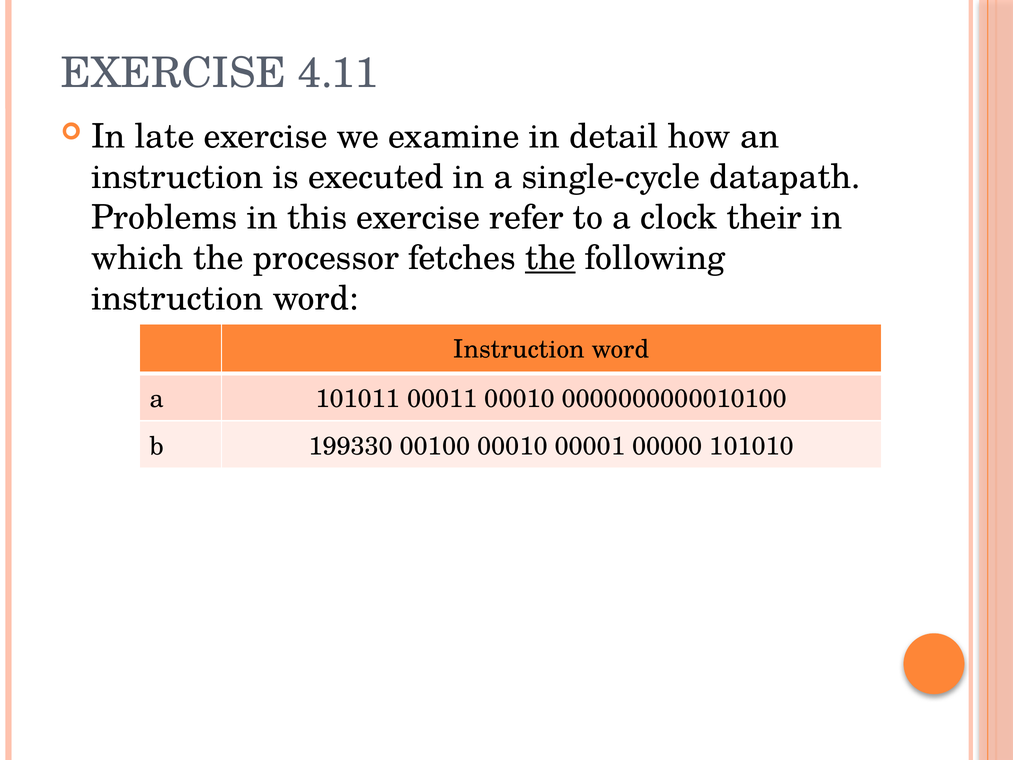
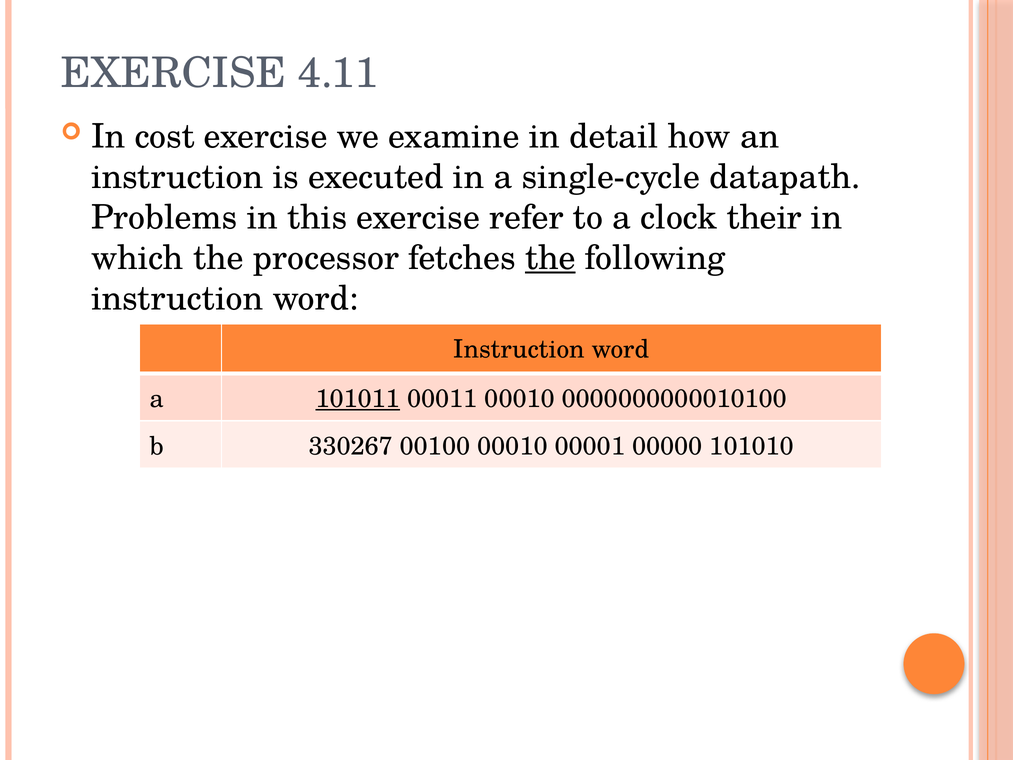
late: late -> cost
101011 underline: none -> present
199330: 199330 -> 330267
